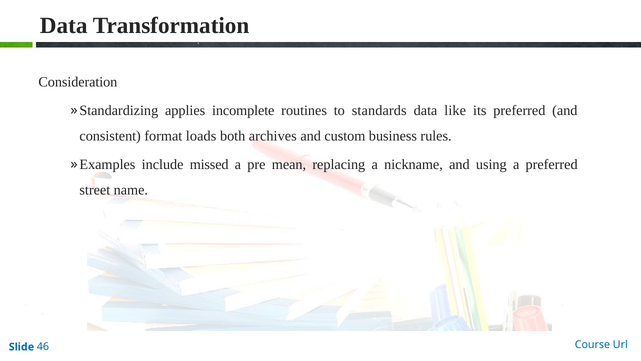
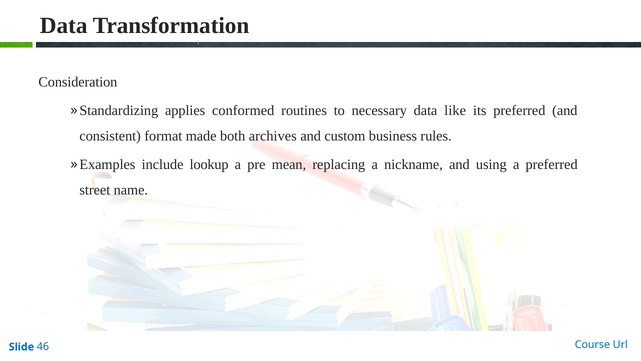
incomplete: incomplete -> conformed
standards: standards -> necessary
loads: loads -> made
missed: missed -> lookup
